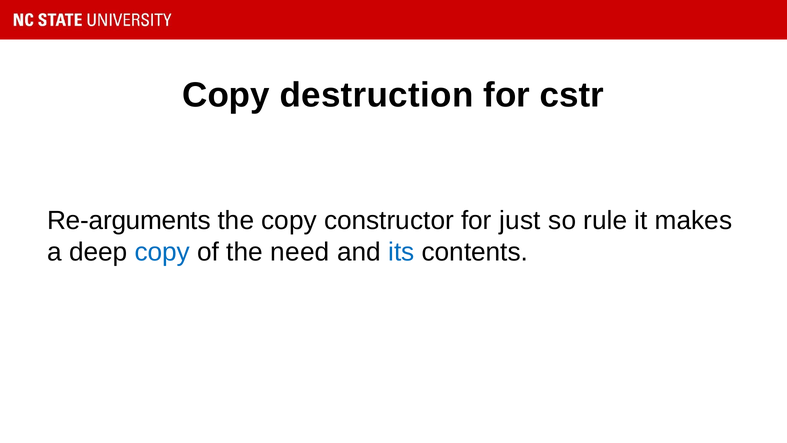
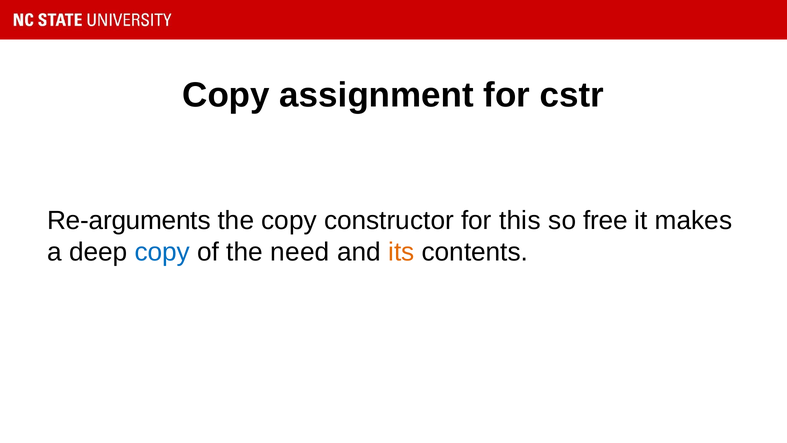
destruction: destruction -> assignment
just: just -> this
rule: rule -> free
its colour: blue -> orange
